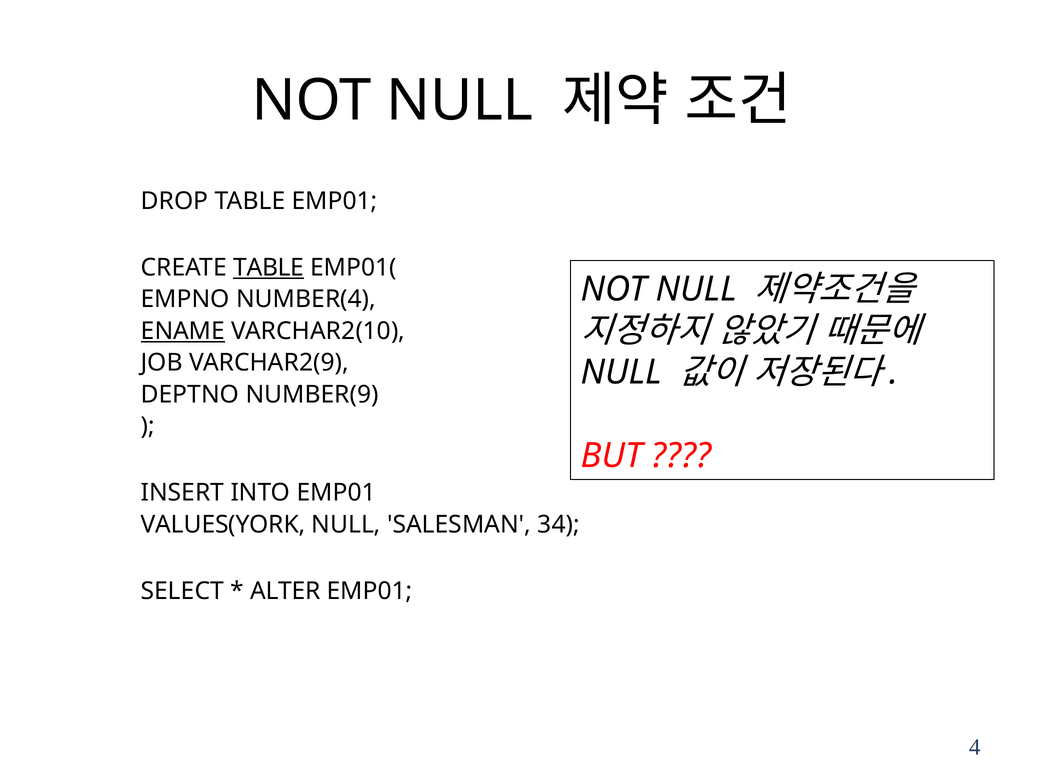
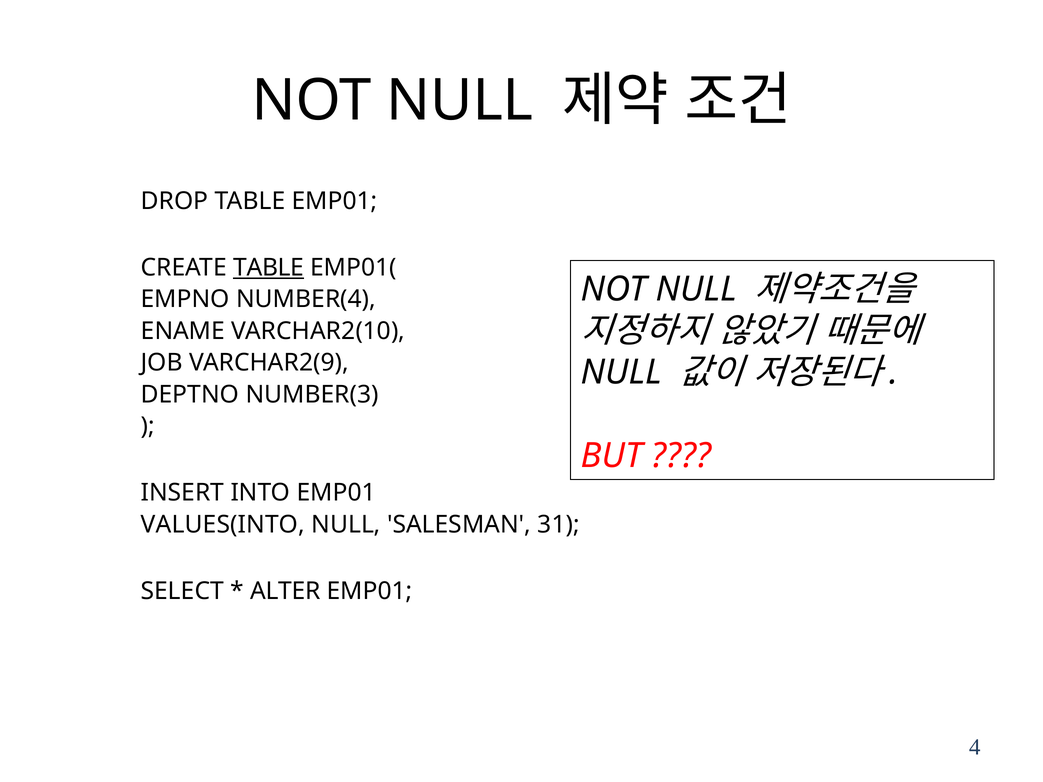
ENAME underline: present -> none
NUMBER(9: NUMBER(9 -> NUMBER(3
VALUES(YORK: VALUES(YORK -> VALUES(INTO
34: 34 -> 31
